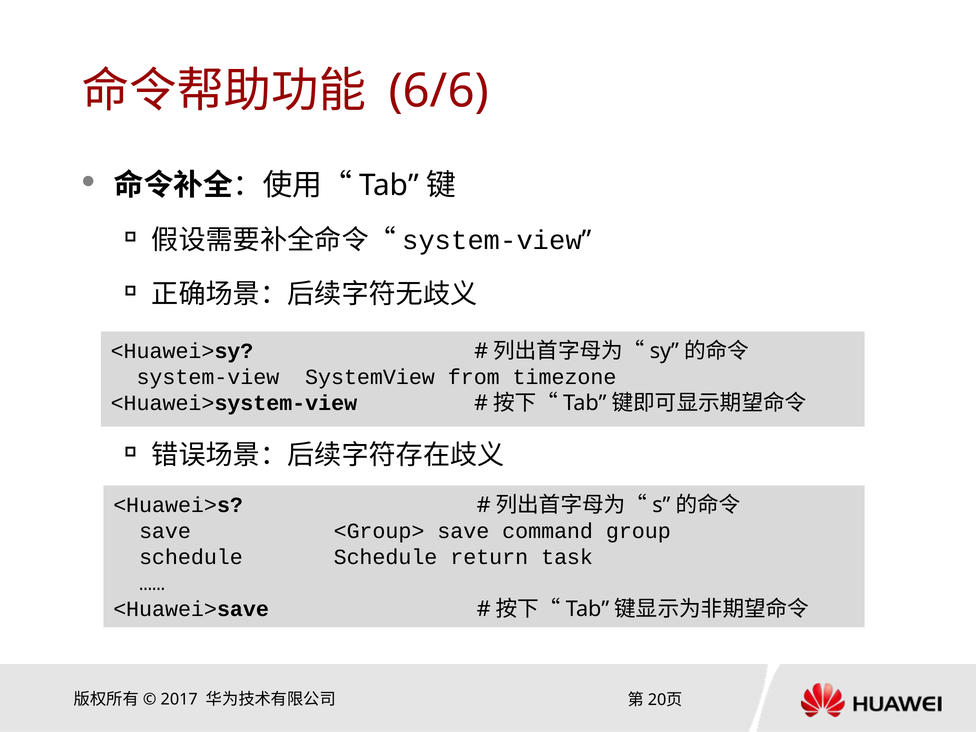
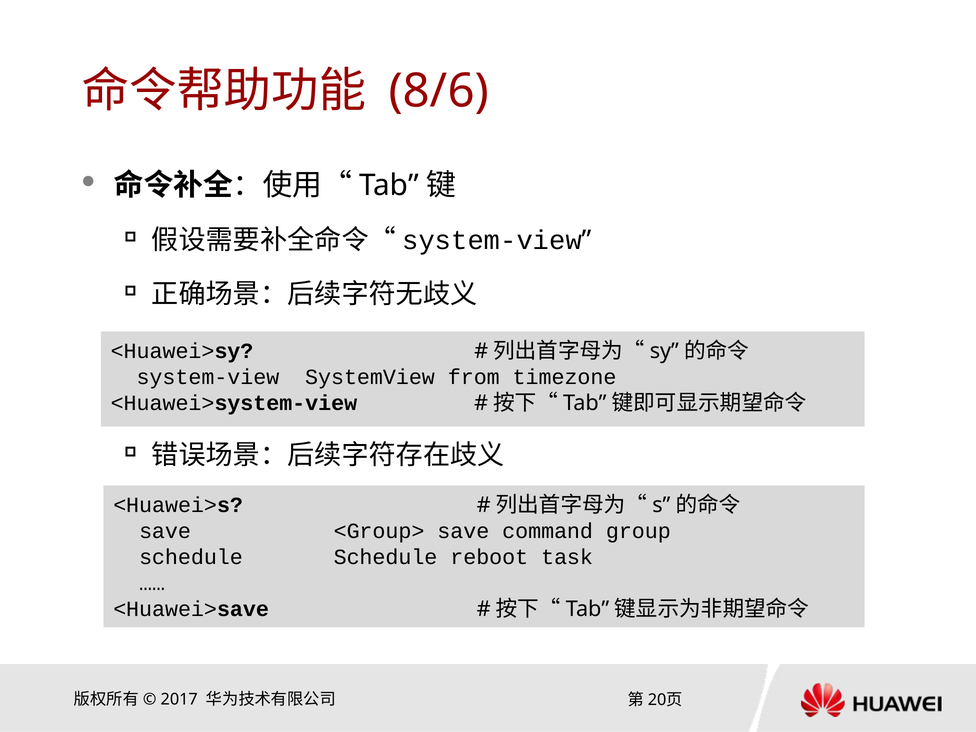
6/6: 6/6 -> 8/6
return: return -> reboot
